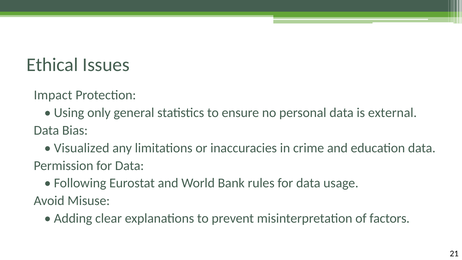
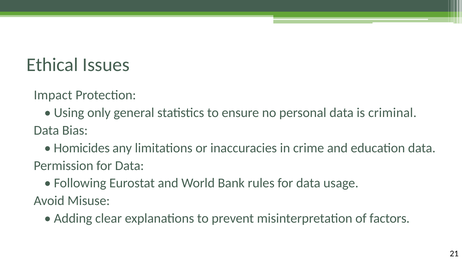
external: external -> criminal
Visualized: Visualized -> Homicides
